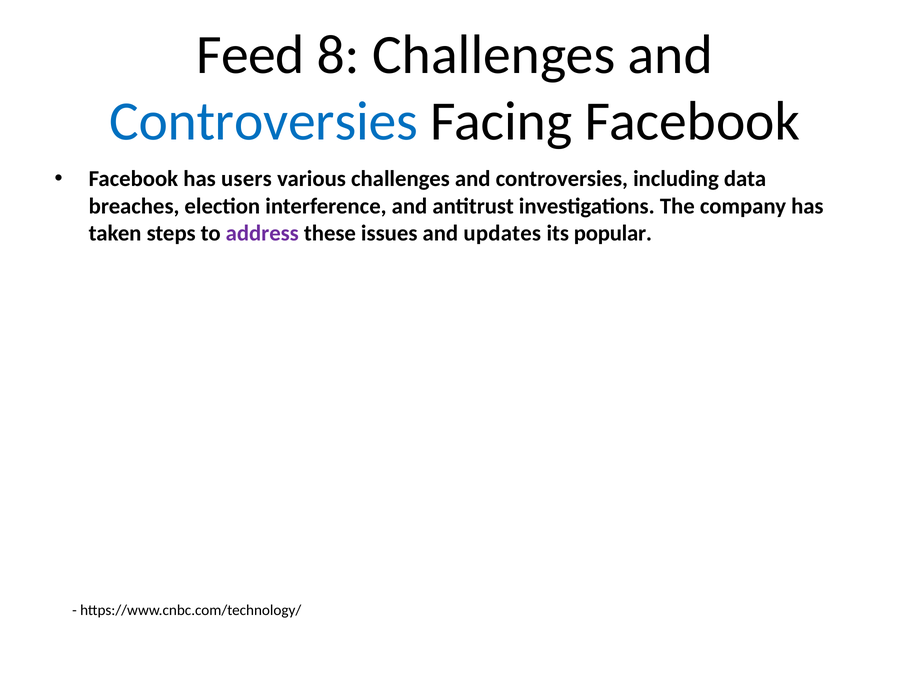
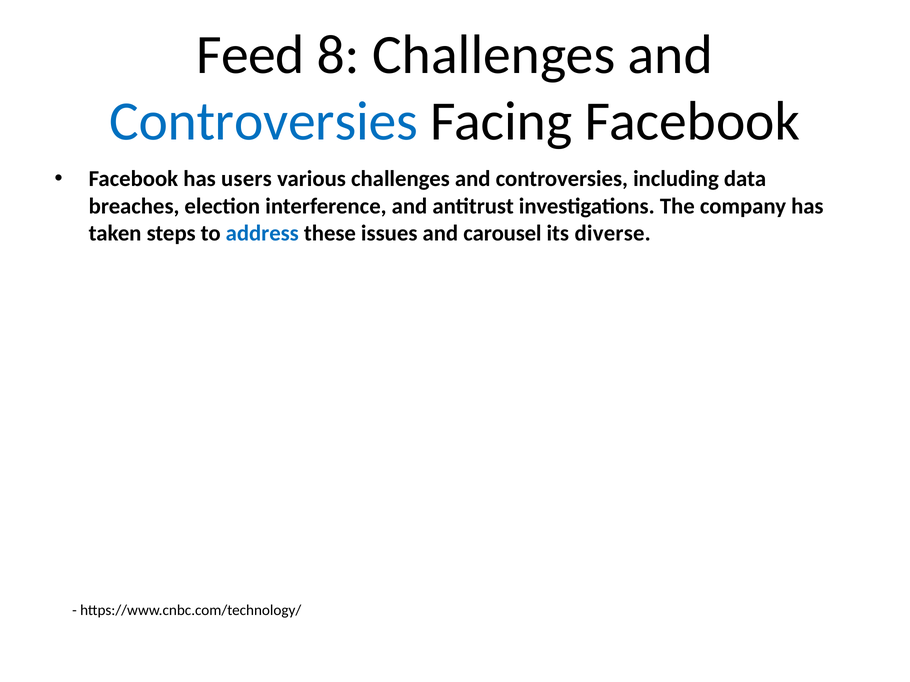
address colour: purple -> blue
updates: updates -> carousel
popular: popular -> diverse
